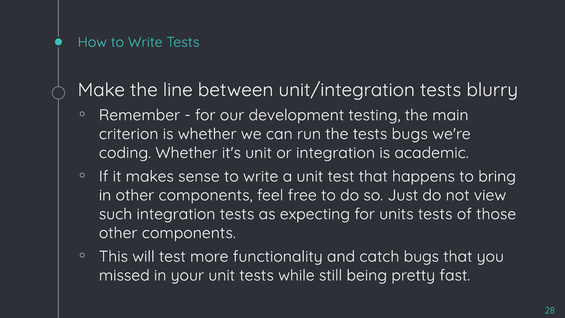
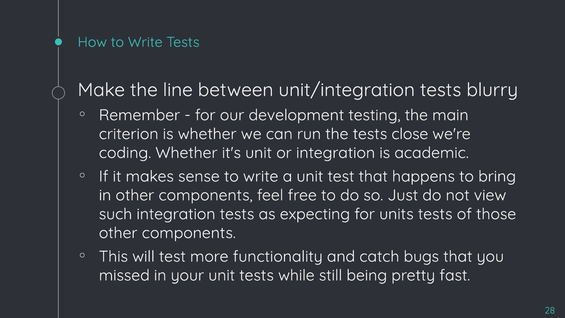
tests bugs: bugs -> close
